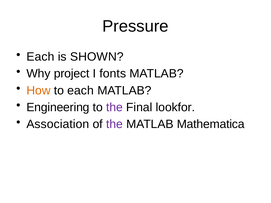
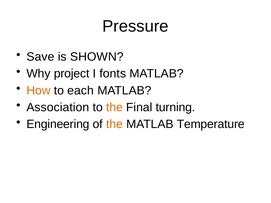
Each at (40, 57): Each -> Save
Engineering: Engineering -> Association
the at (114, 107) colour: purple -> orange
lookfor: lookfor -> turning
Association: Association -> Engineering
the at (114, 124) colour: purple -> orange
Mathematica: Mathematica -> Temperature
